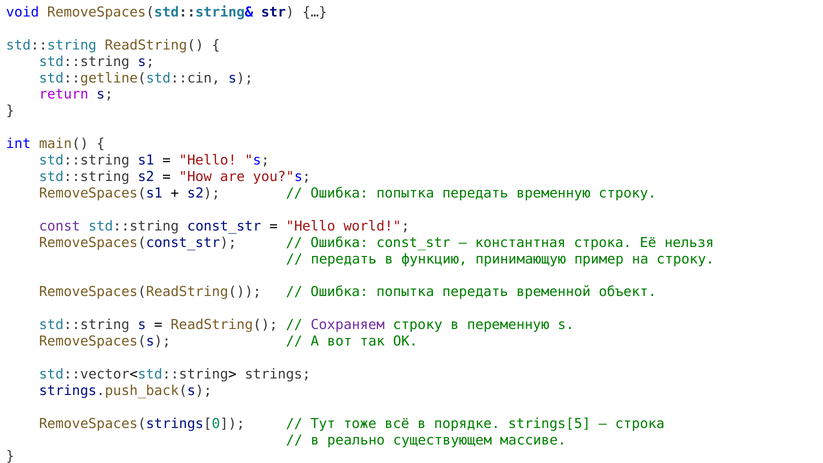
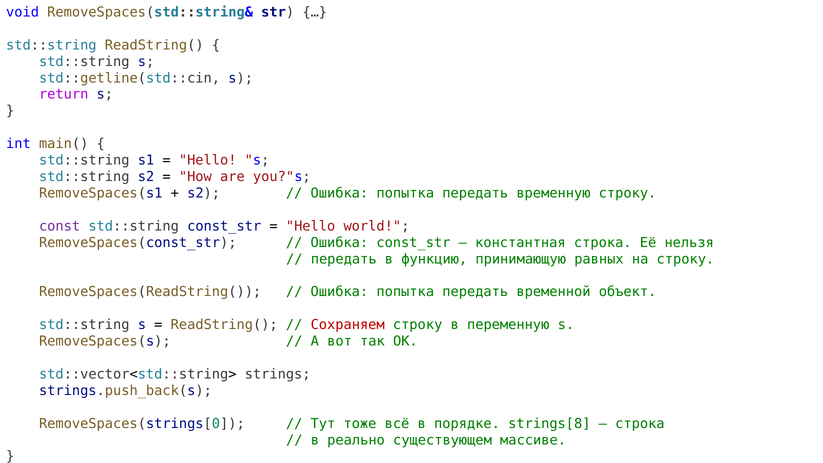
пример: пример -> равных
Сохраняем colour: purple -> red
strings[5: strings[5 -> strings[8
